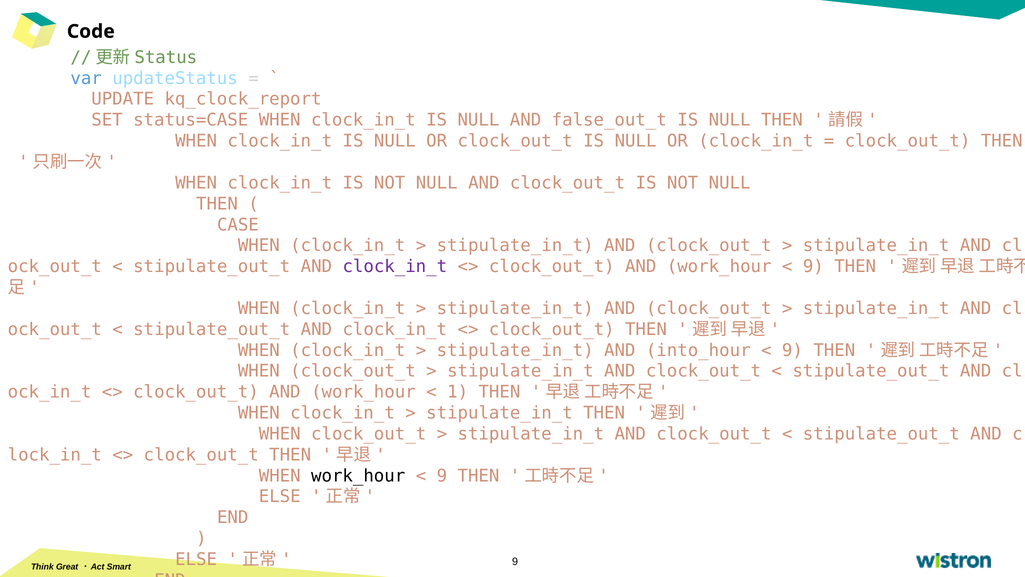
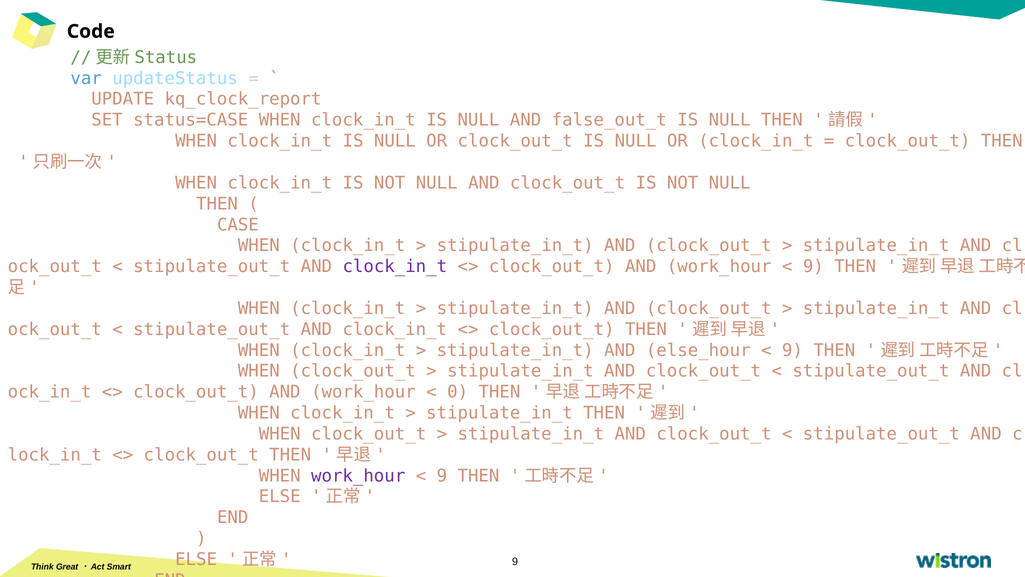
into_hour: into_hour -> else_hour
1: 1 -> 0
work_hour at (358, 475) colour: black -> purple
